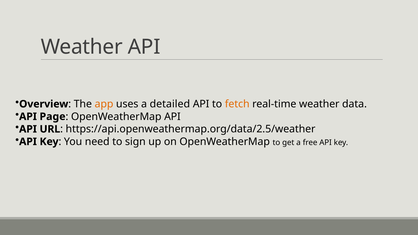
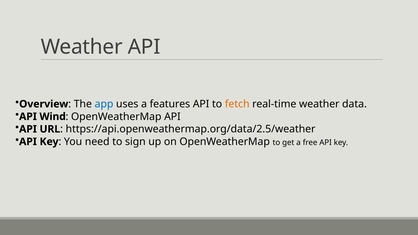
app colour: orange -> blue
detailed: detailed -> features
Page: Page -> Wind
